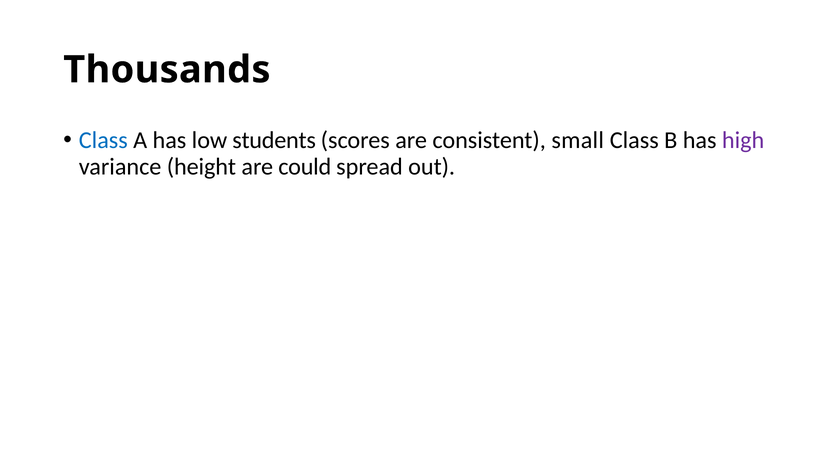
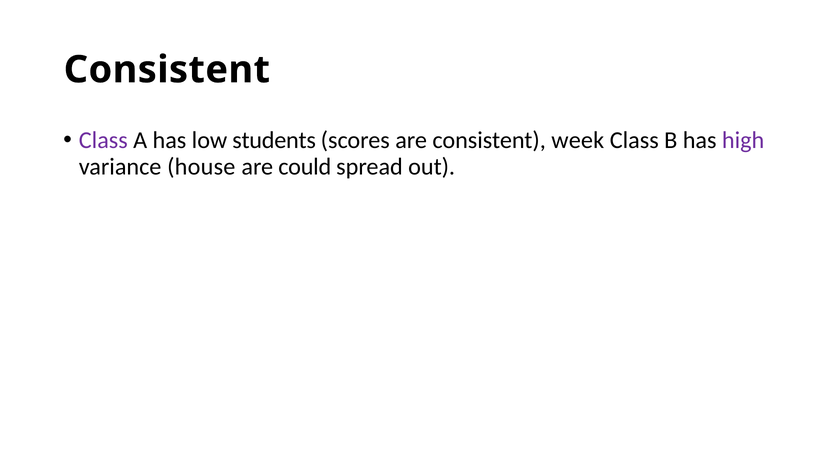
Thousands at (167, 70): Thousands -> Consistent
Class at (103, 140) colour: blue -> purple
small: small -> week
height: height -> house
